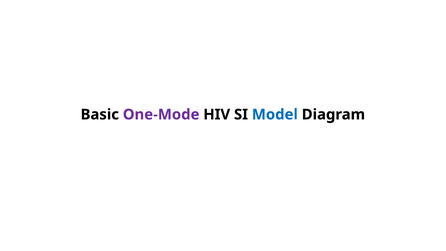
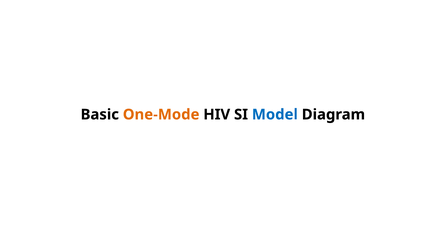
One-Mode colour: purple -> orange
